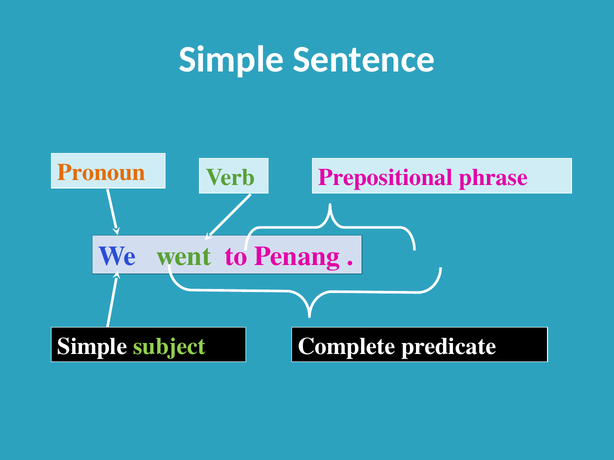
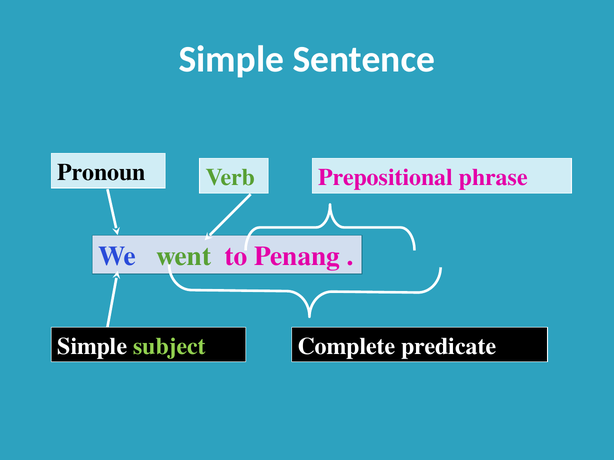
Pronoun colour: orange -> black
